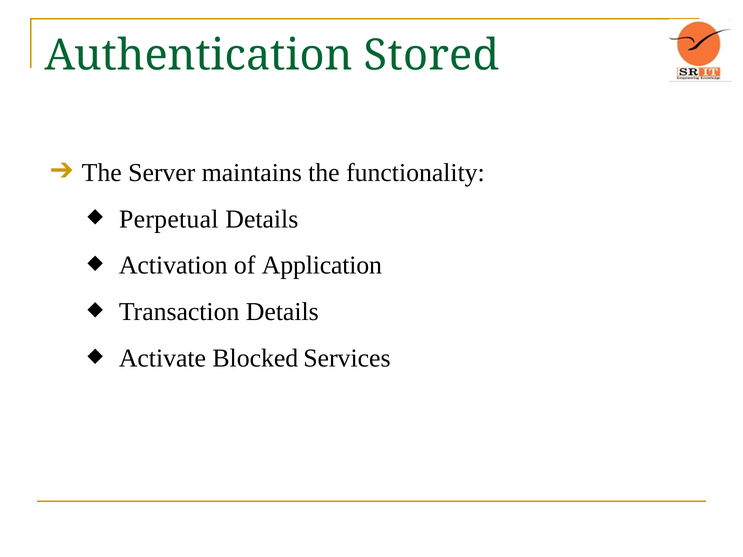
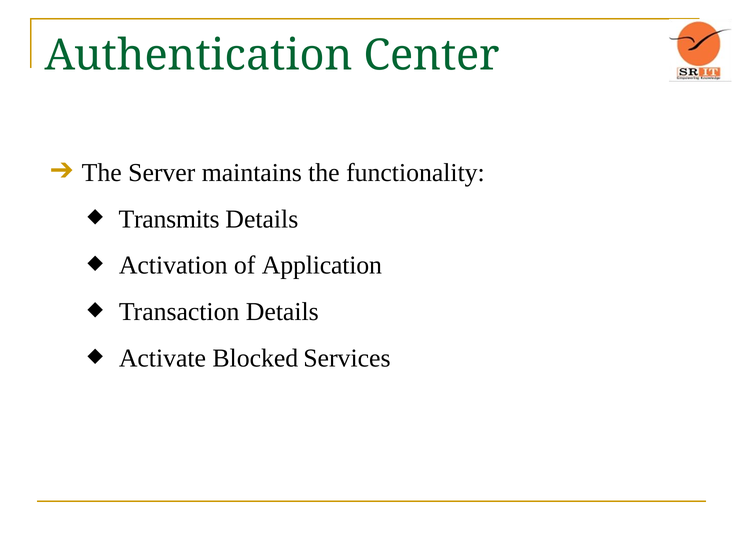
Stored: Stored -> Center
Perpetual: Perpetual -> Transmits
